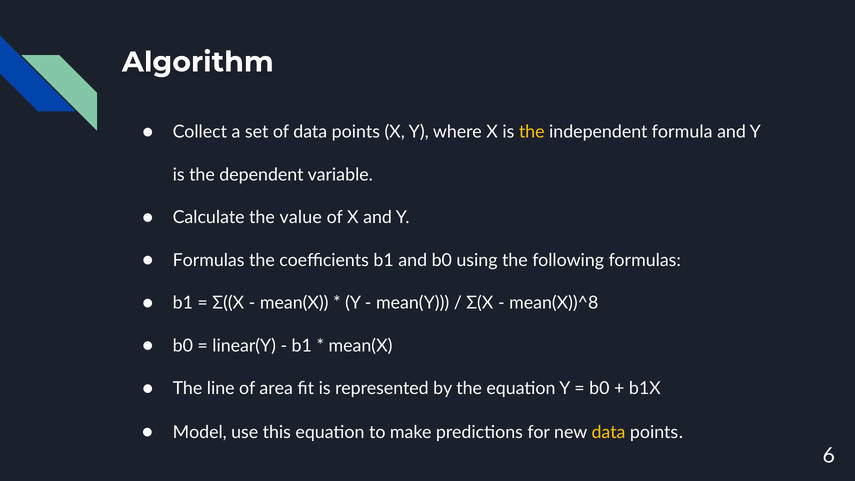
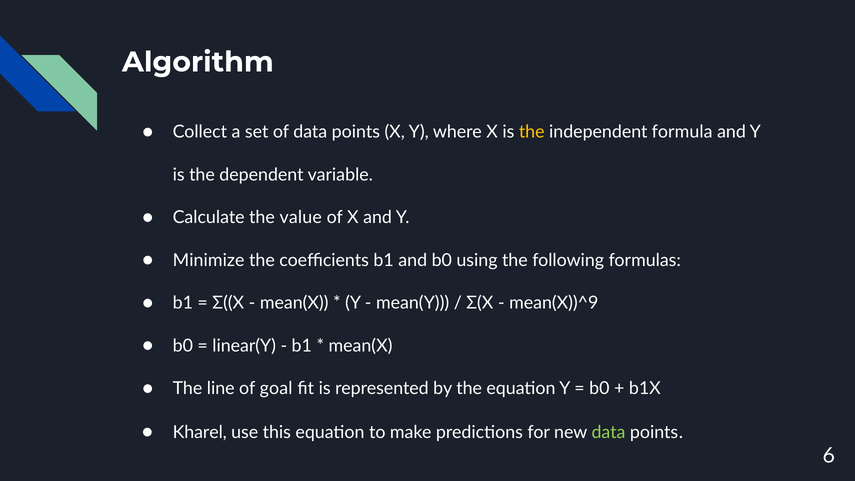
Formulas at (209, 260): Formulas -> Minimize
mean(X))^8: mean(X))^8 -> mean(X))^9
area: area -> goal
Model: Model -> Kharel
data at (608, 433) colour: yellow -> light green
